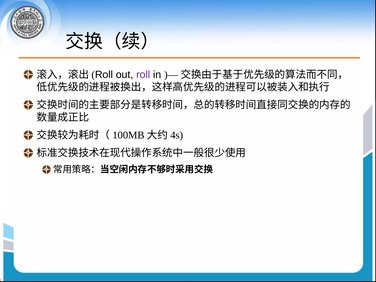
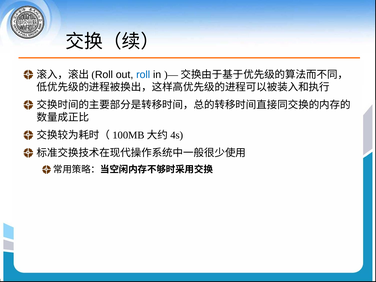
roll colour: purple -> blue
